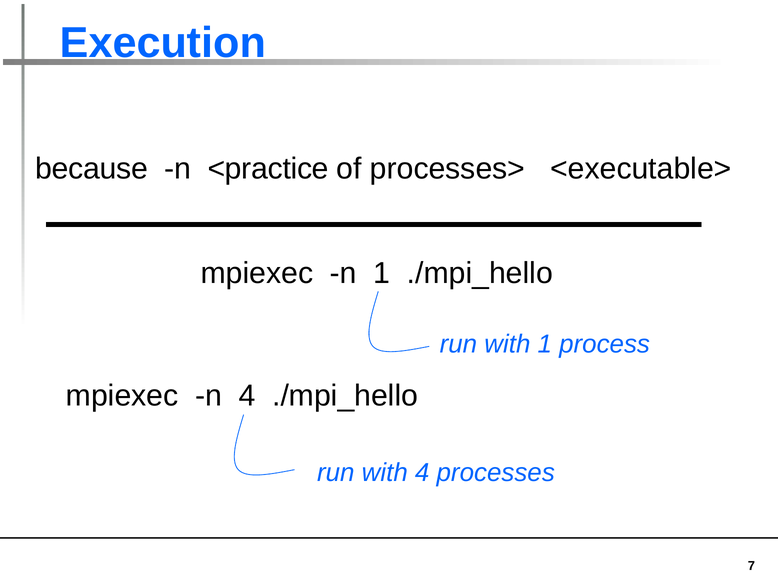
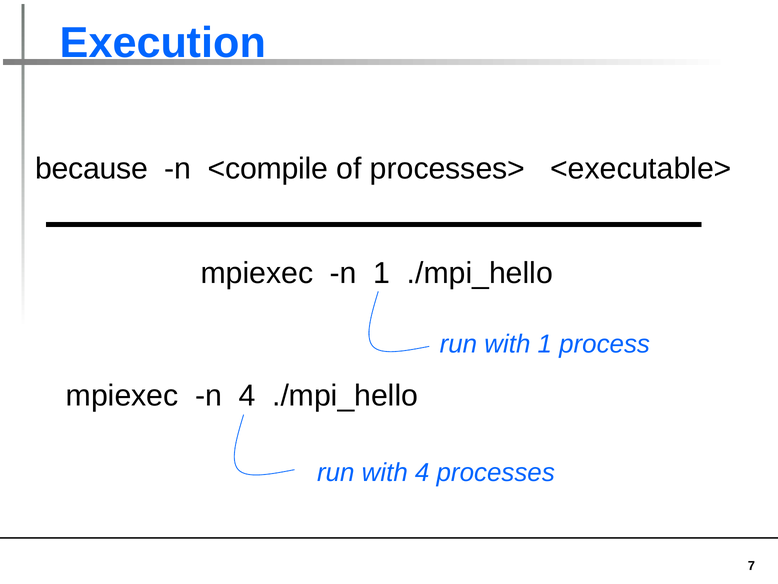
<practice: <practice -> <compile
